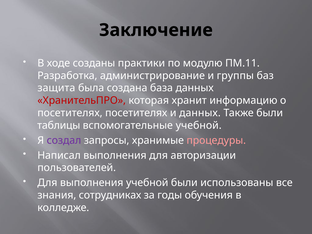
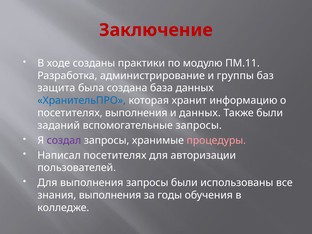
Заключение colour: black -> red
ХранительПРО colour: red -> blue
посетителях посетителях: посетителях -> выполнения
таблицы: таблицы -> заданий
вспомогательные учебной: учебной -> запросы
Написал выполнения: выполнения -> посетителях
выполнения учебной: учебной -> запросы
знания сотрудниках: сотрудниках -> выполнения
